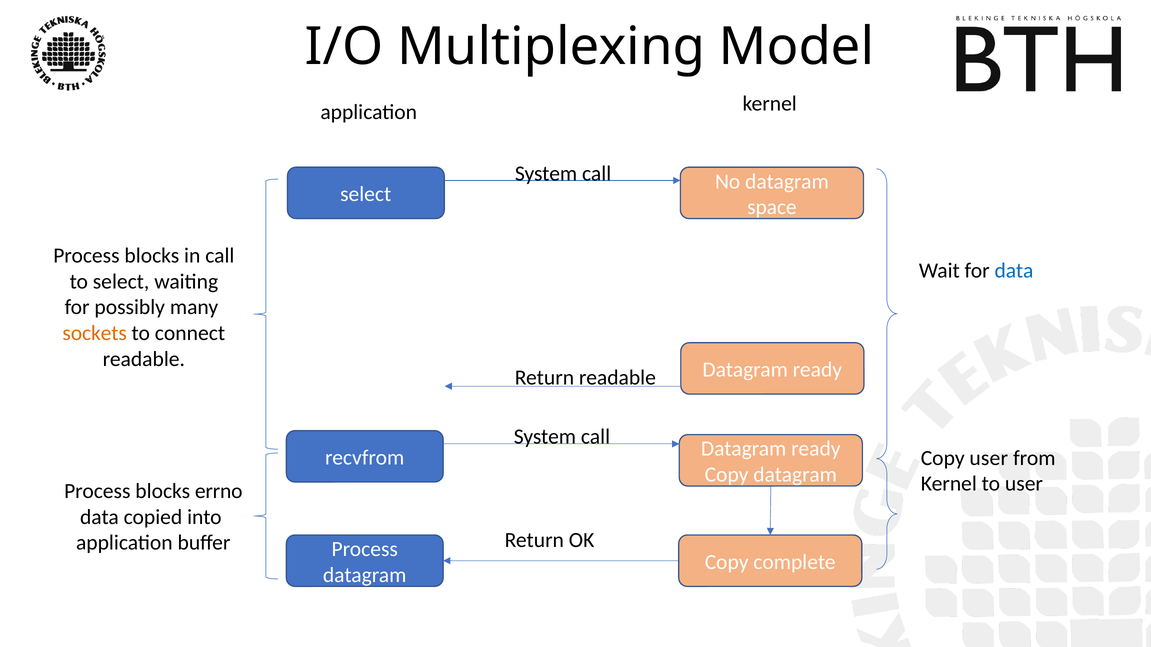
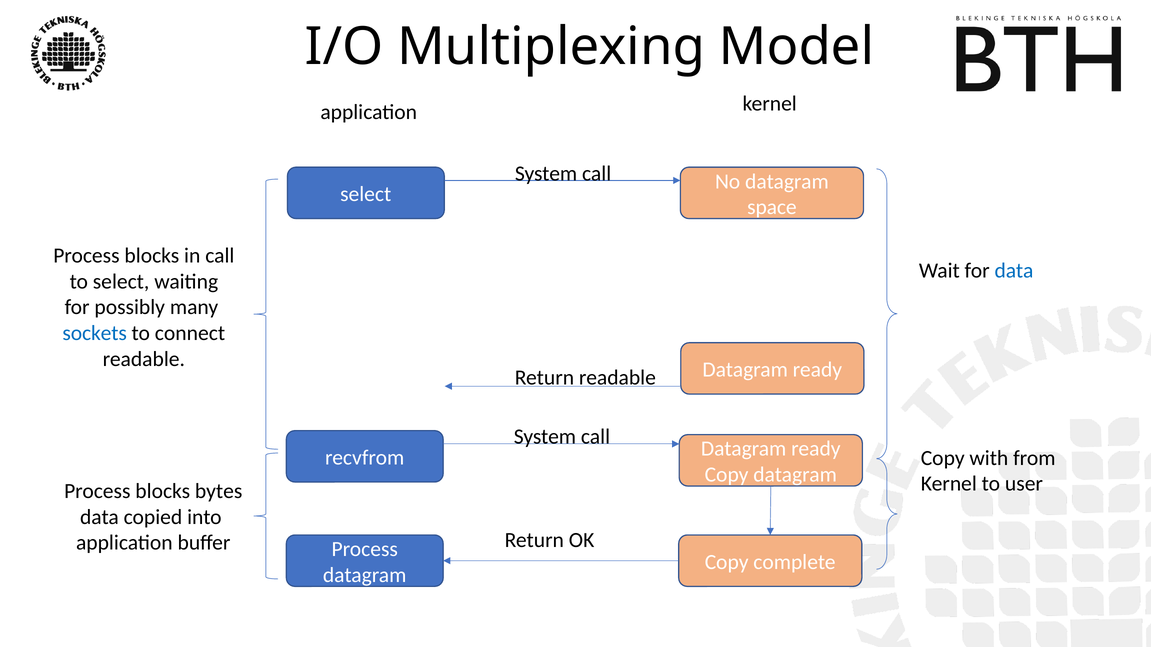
sockets colour: orange -> blue
Copy user: user -> with
errno: errno -> bytes
